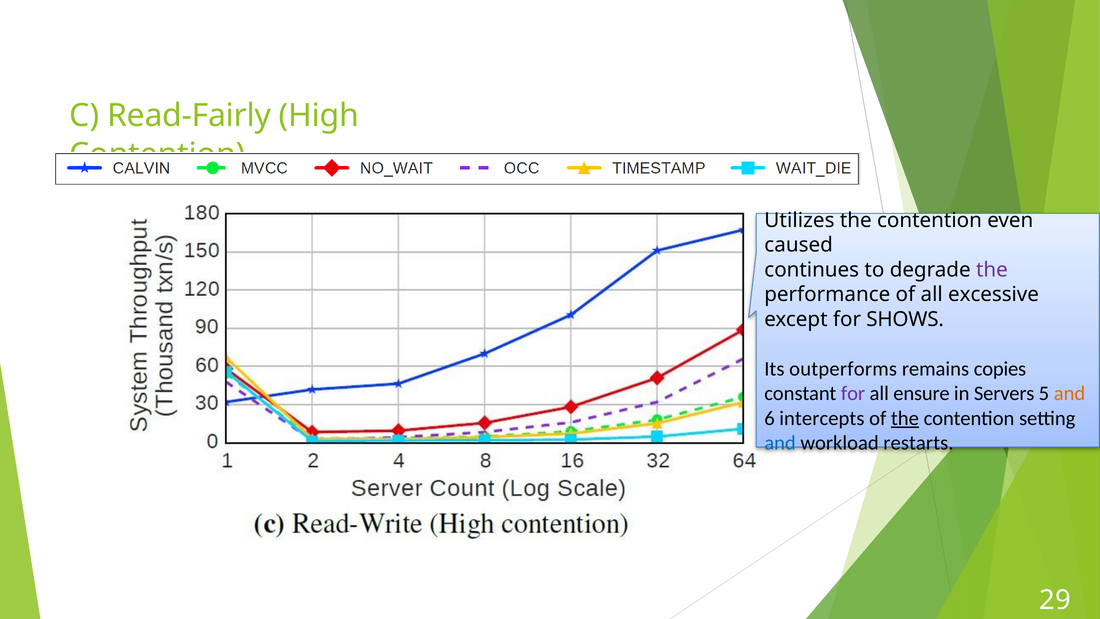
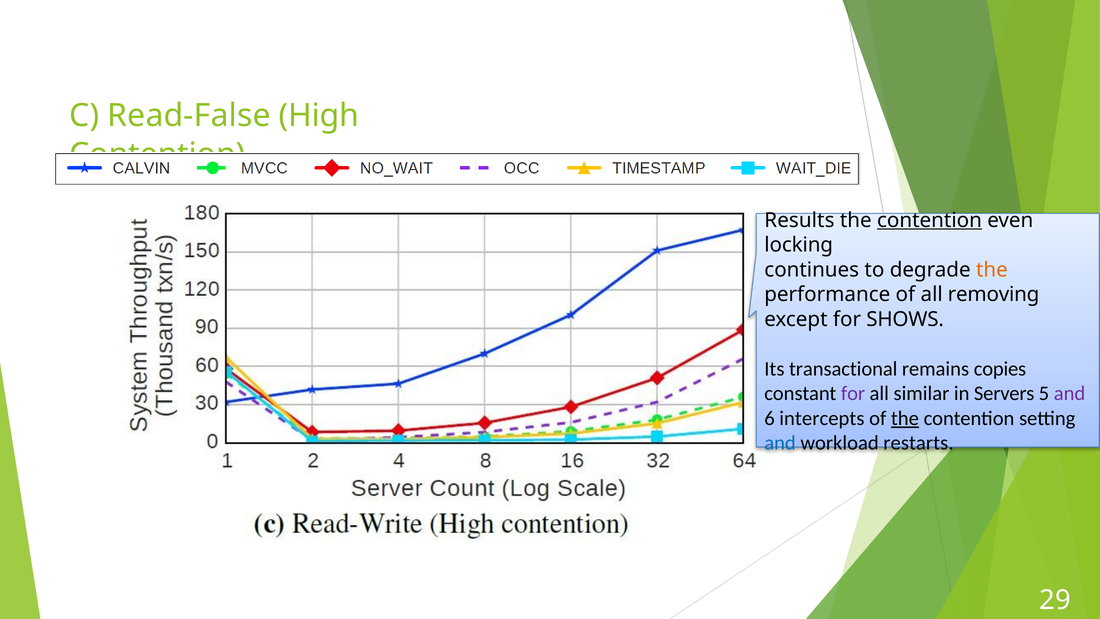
Read-Fairly: Read-Fairly -> Read-False
Utilizes: Utilizes -> Results
contention at (930, 220) underline: none -> present
caused: caused -> locking
the at (992, 270) colour: purple -> orange
excessive: excessive -> removing
outperforms: outperforms -> transactional
ensure: ensure -> similar
and at (1070, 393) colour: orange -> purple
